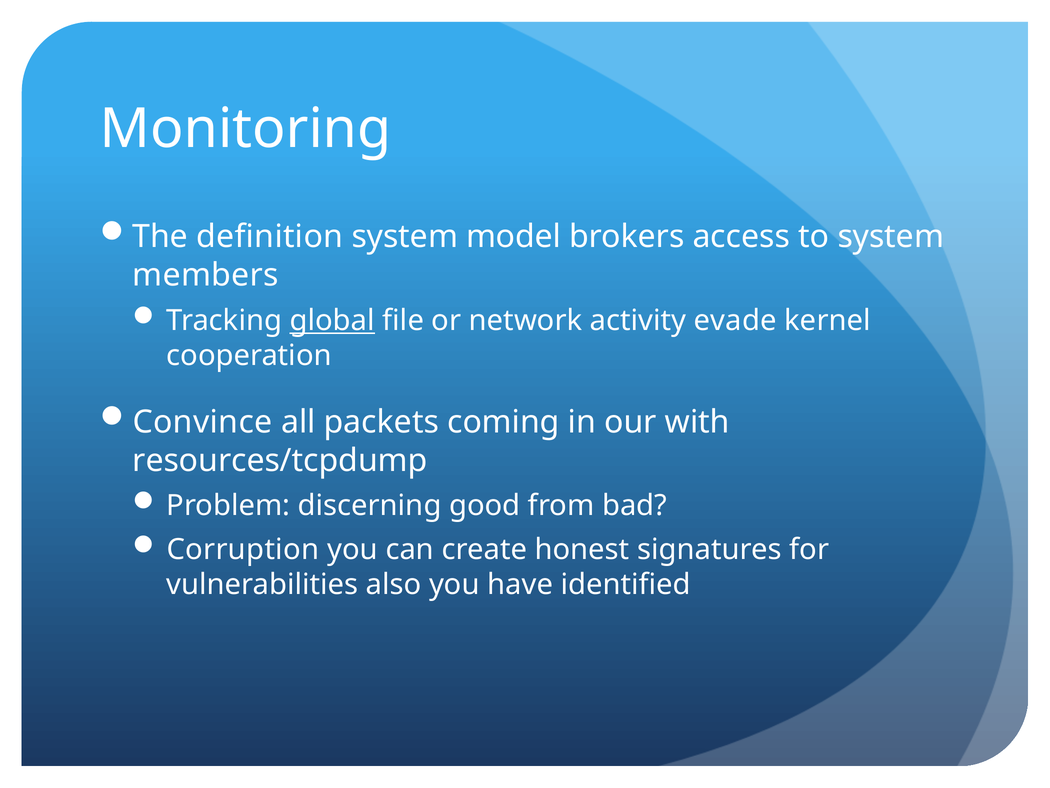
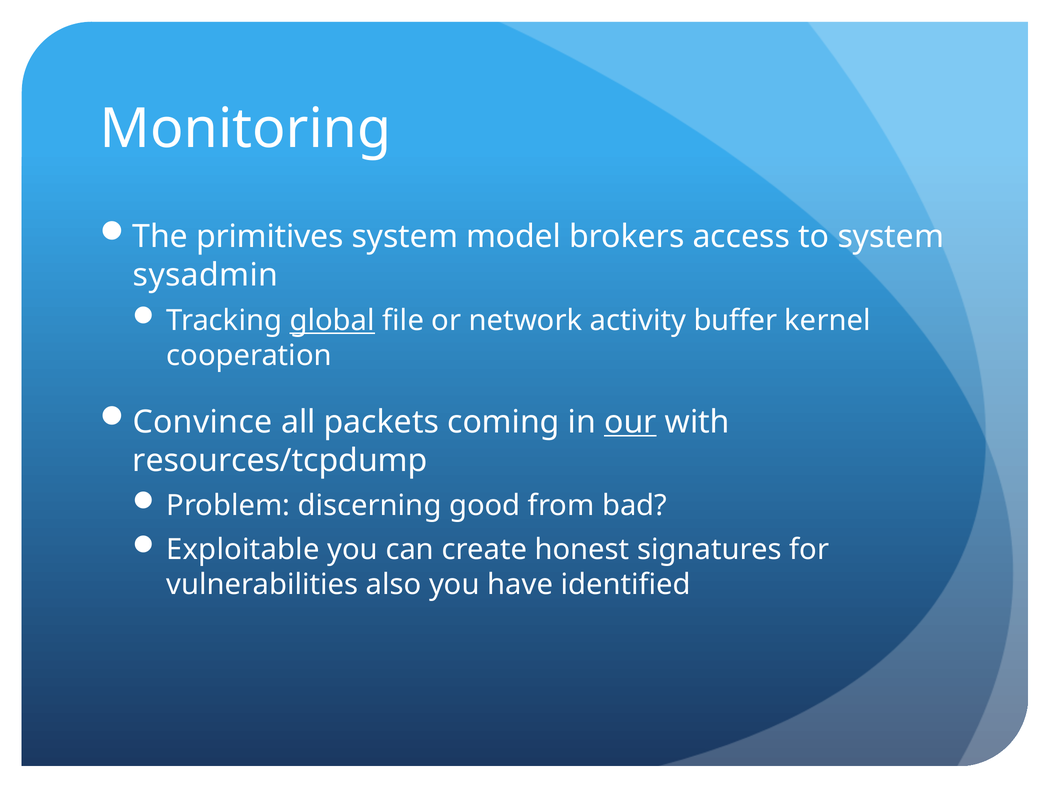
definition: definition -> primitives
members: members -> sysadmin
evade: evade -> buffer
our underline: none -> present
Corruption: Corruption -> Exploitable
